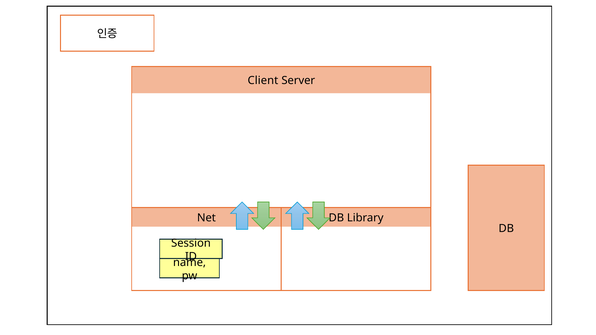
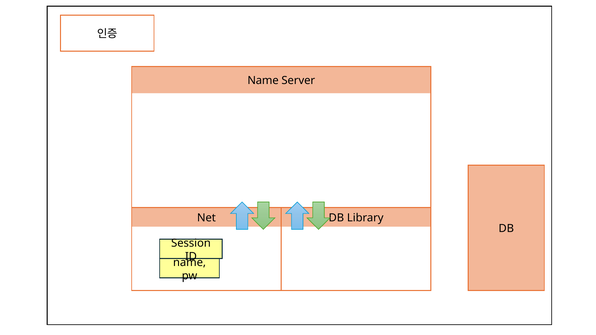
Client at (263, 81): Client -> Name
